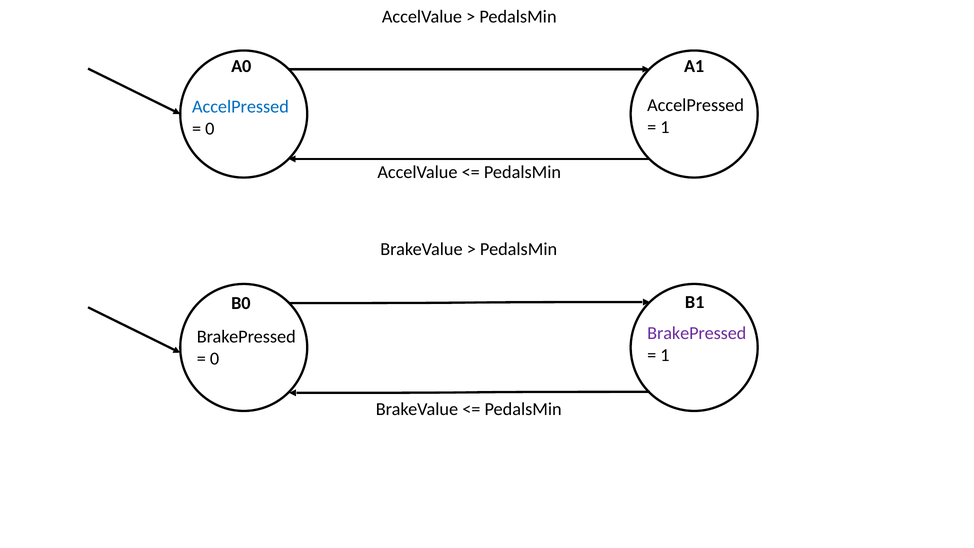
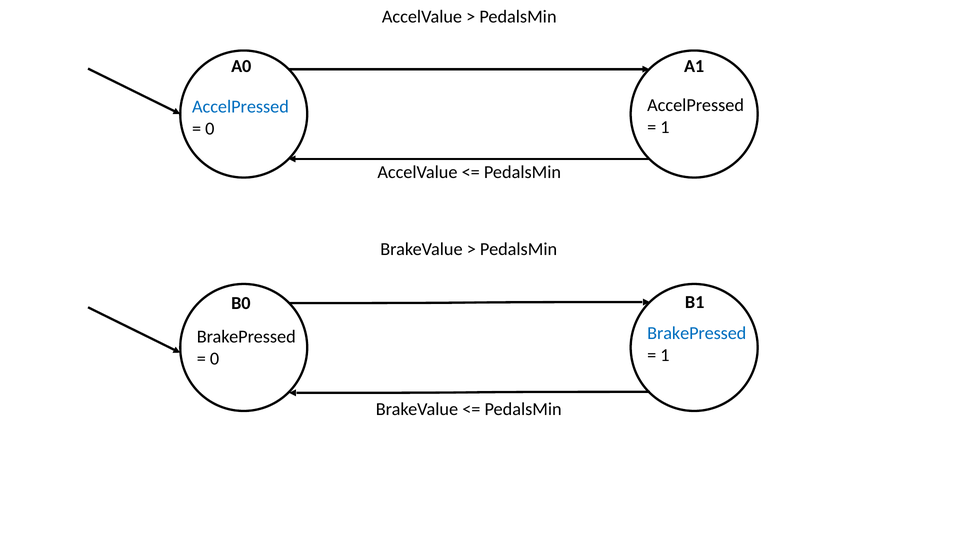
BrakePressed at (697, 333) colour: purple -> blue
